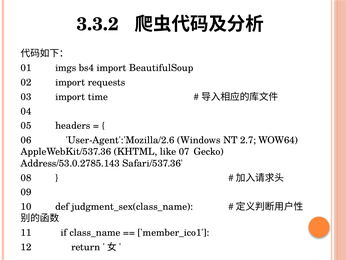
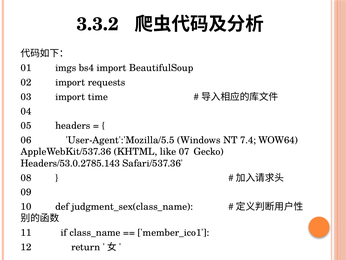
User-Agent':'Mozilla/2.6: User-Agent':'Mozilla/2.6 -> User-Agent':'Mozilla/5.5
2.7: 2.7 -> 7.4
Address/53.0.2785.143: Address/53.0.2785.143 -> Headers/53.0.2785.143
